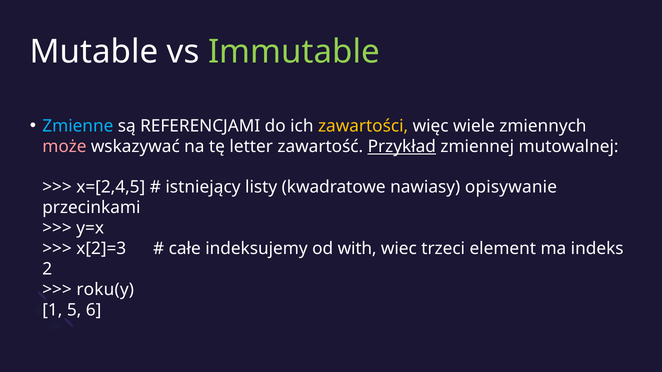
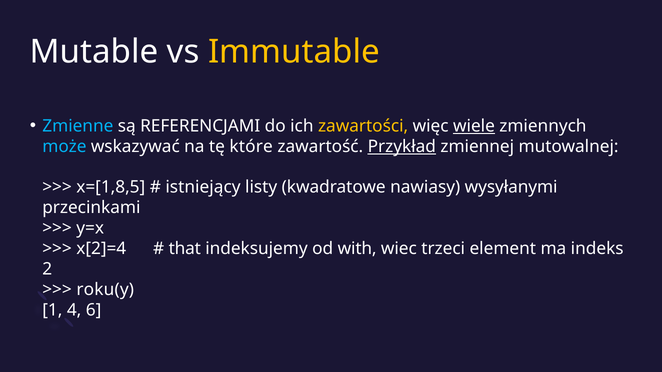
Immutable colour: light green -> yellow
wiele underline: none -> present
może colour: pink -> light blue
letter: letter -> które
x=[2,4,5: x=[2,4,5 -> x=[1,8,5
opisywanie: opisywanie -> wysyłanymi
x[2]=3: x[2]=3 -> x[2]=4
całe: całe -> that
5: 5 -> 4
